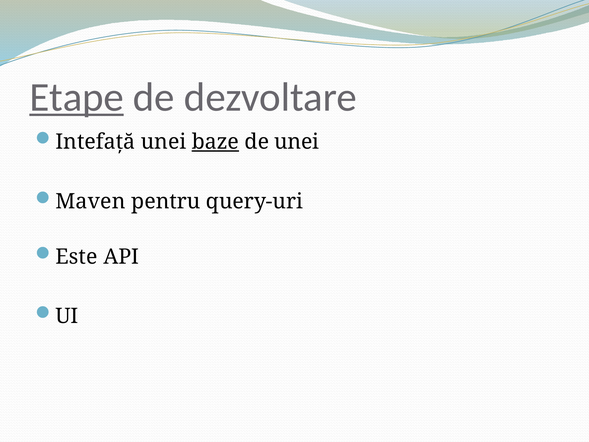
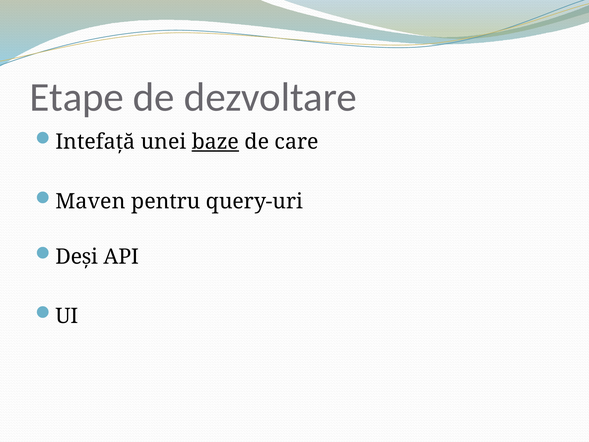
Etape underline: present -> none
de unei: unei -> care
Este: Este -> Deși
